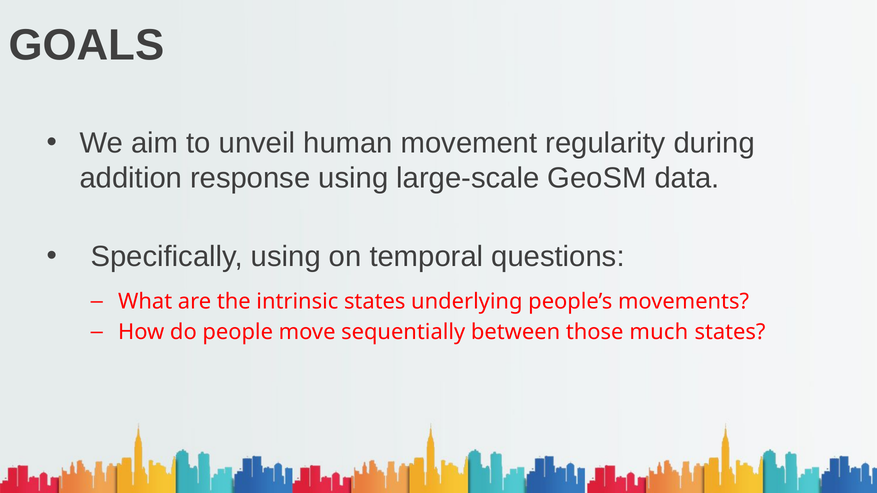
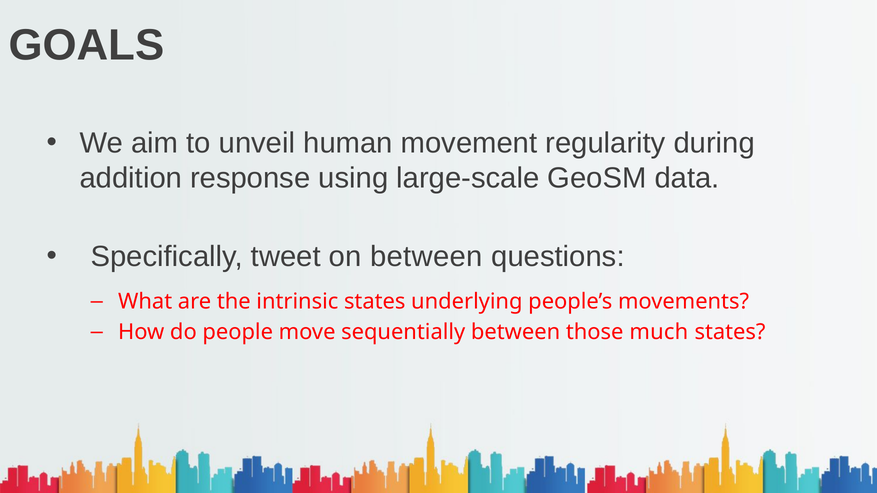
Speciﬁcally using: using -> tweet
on temporal: temporal -> between
